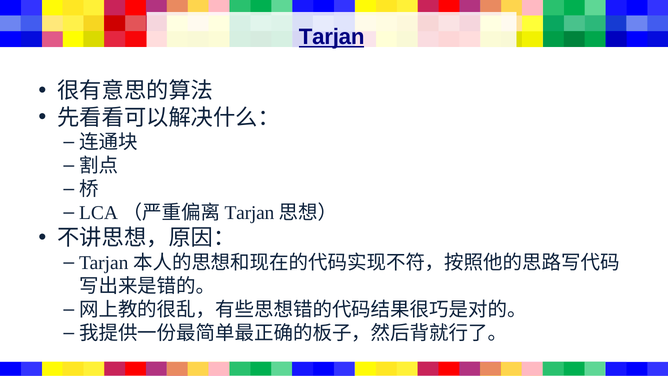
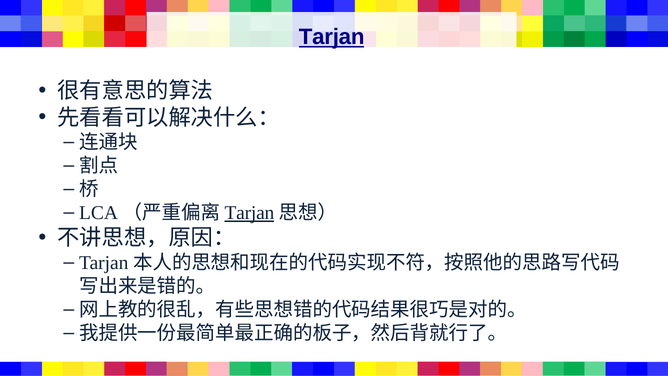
Tarjan at (249, 213) underline: none -> present
